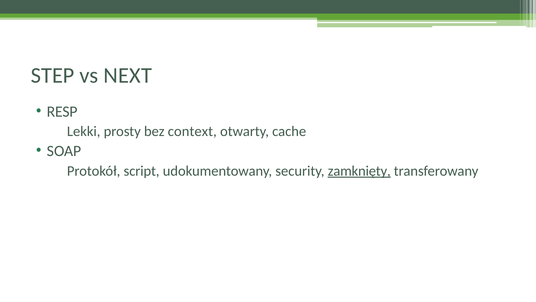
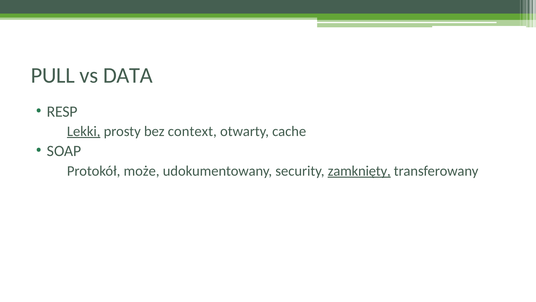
STEP: STEP -> PULL
NEXT: NEXT -> DATA
Lekki underline: none -> present
script: script -> może
